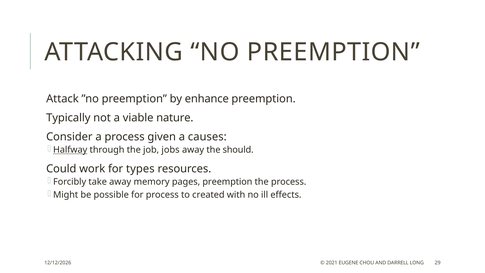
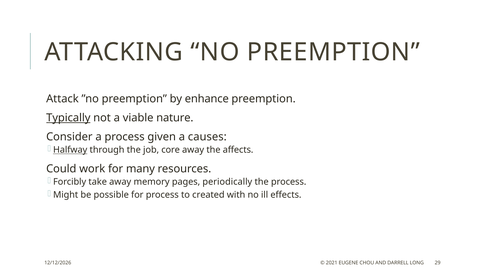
Typically underline: none -> present
jobs: jobs -> core
should: should -> affects
types: types -> many
pages preemption: preemption -> periodically
